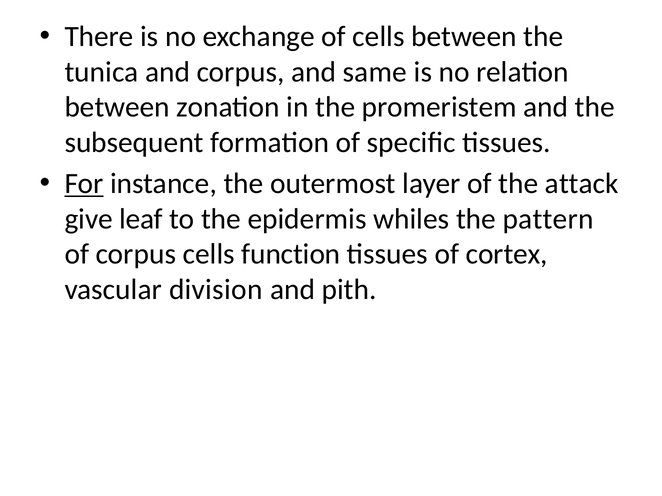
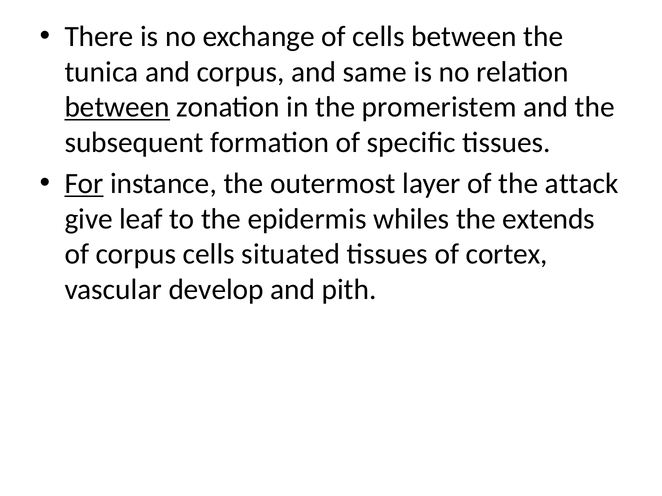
between at (117, 107) underline: none -> present
pattern: pattern -> extends
function: function -> situated
division: division -> develop
